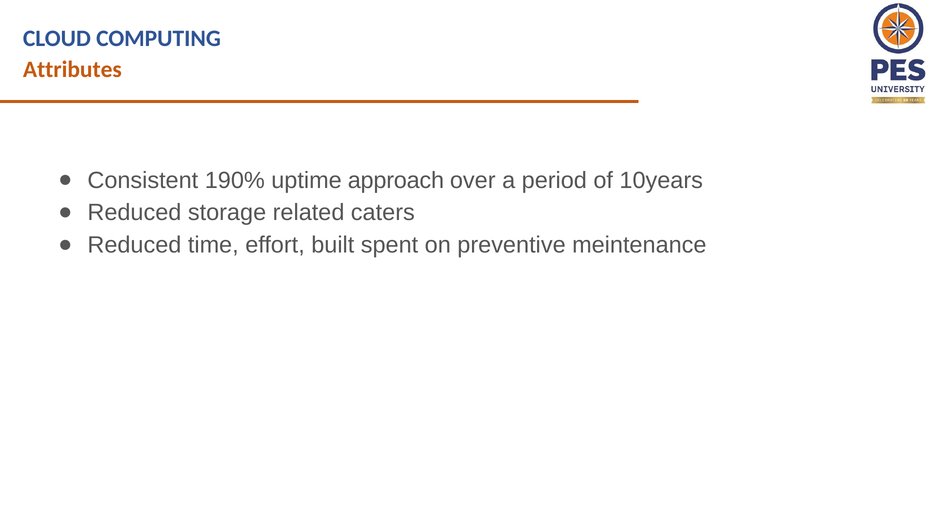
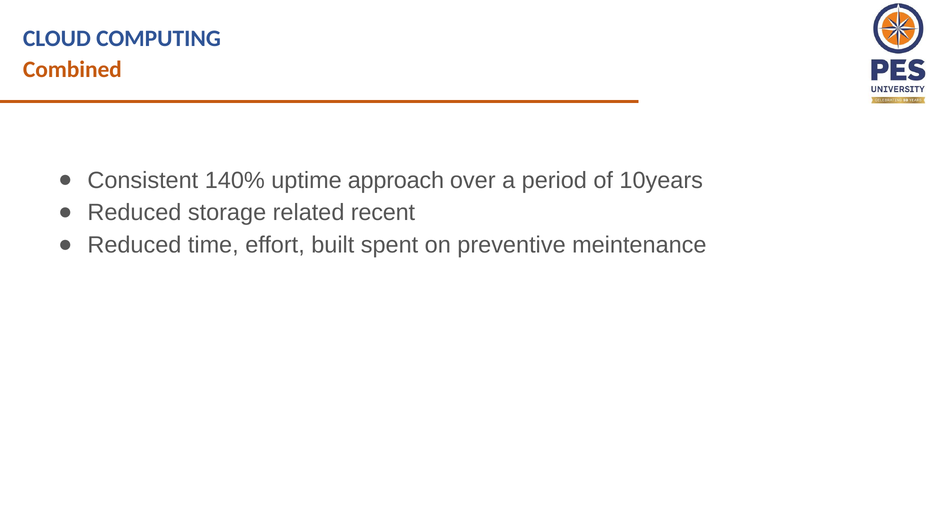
Attributes: Attributes -> Combined
190%: 190% -> 140%
caters: caters -> recent
